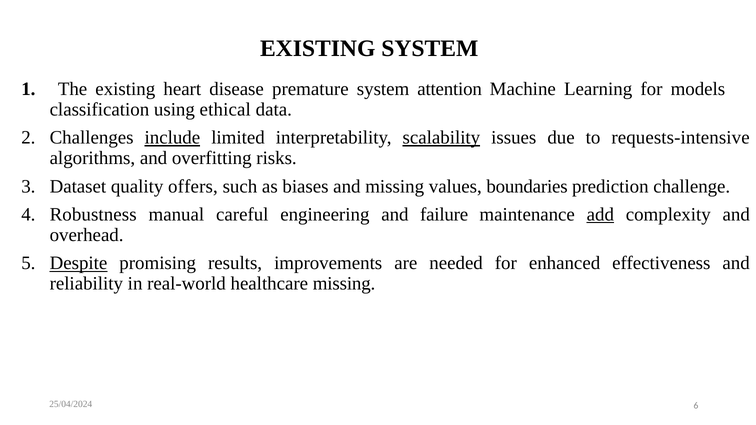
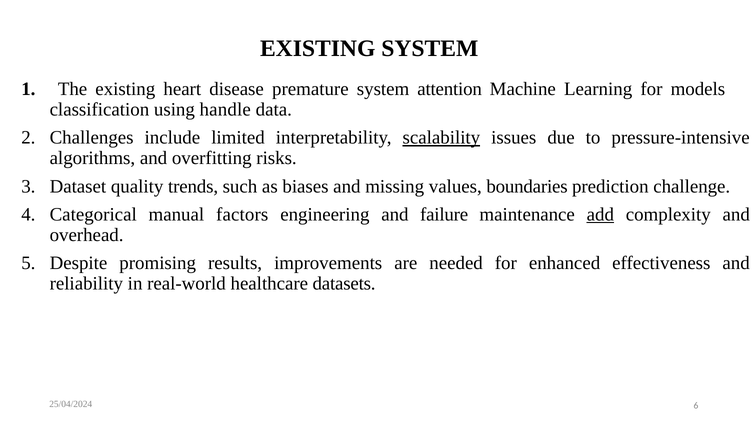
ethical: ethical -> handle
include underline: present -> none
requests-intensive: requests-intensive -> pressure-intensive
offers: offers -> trends
Robustness: Robustness -> Categorical
careful: careful -> factors
Despite underline: present -> none
healthcare missing: missing -> datasets
